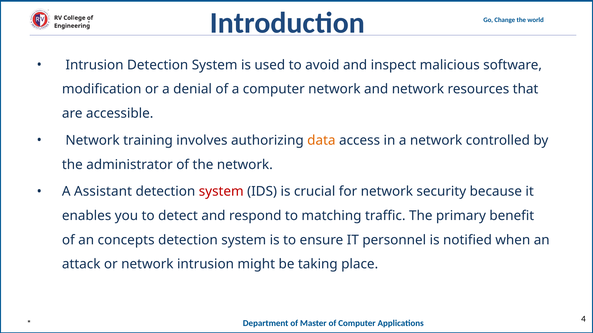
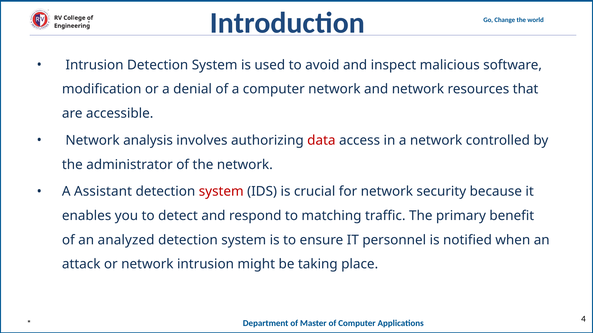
training: training -> analysis
data colour: orange -> red
concepts: concepts -> analyzed
